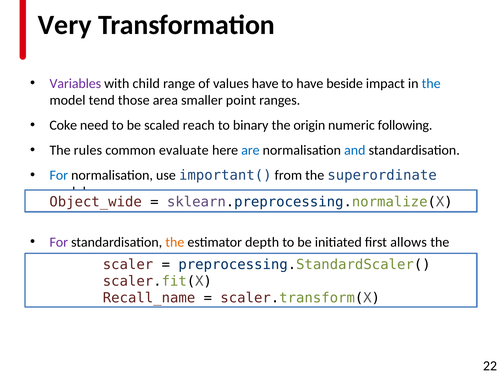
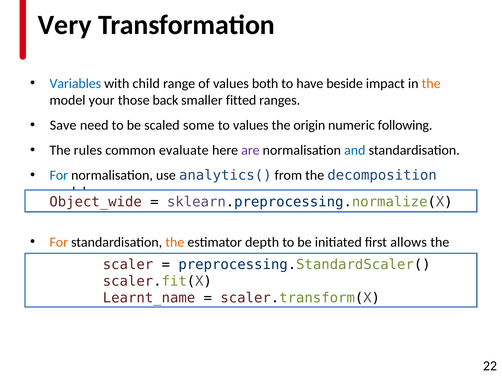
Variables colour: purple -> blue
values have: have -> both
the at (431, 84) colour: blue -> orange
tend: tend -> your
area: area -> back
point: point -> fitted
Coke: Coke -> Save
reach: reach -> some
to binary: binary -> values
are colour: blue -> purple
important(: important( -> analytics(
superordinate: superordinate -> decomposition
For at (59, 243) colour: purple -> orange
Recall_name: Recall_name -> Learnt_name
